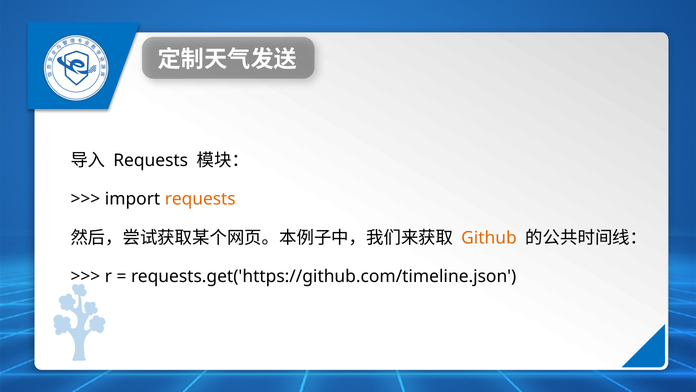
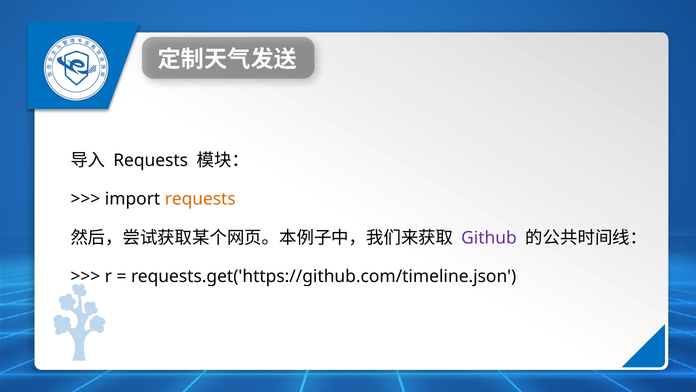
Github colour: orange -> purple
